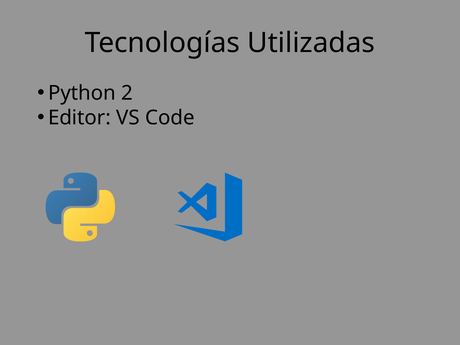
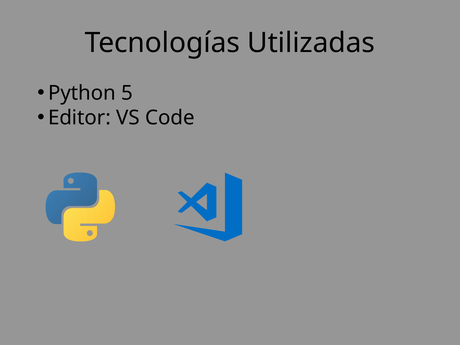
2: 2 -> 5
